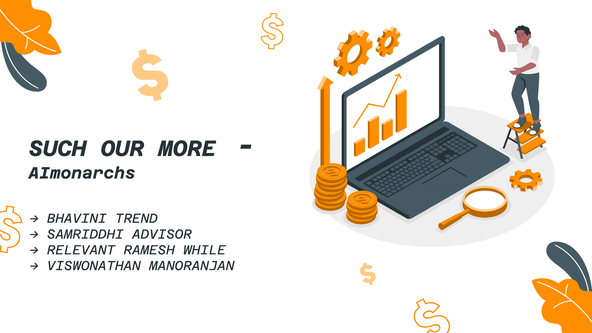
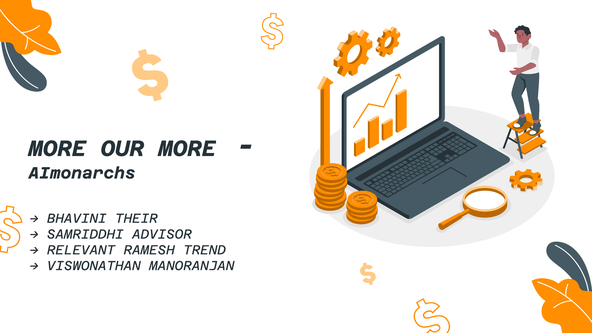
SUCH at (57, 149): SUCH -> MORE
TREND: TREND -> THEIR
WHILE: WHILE -> TREND
